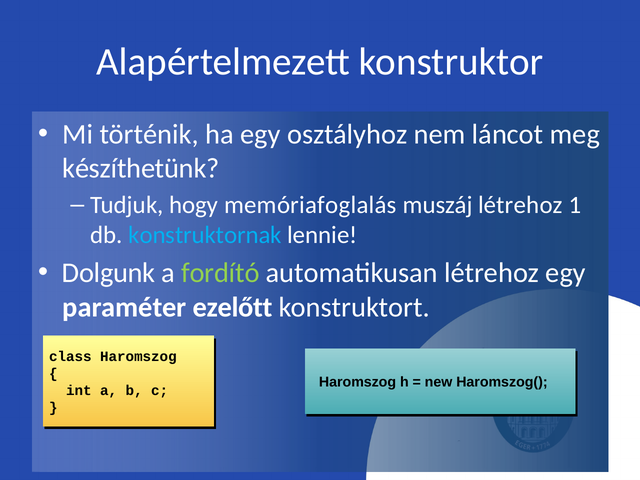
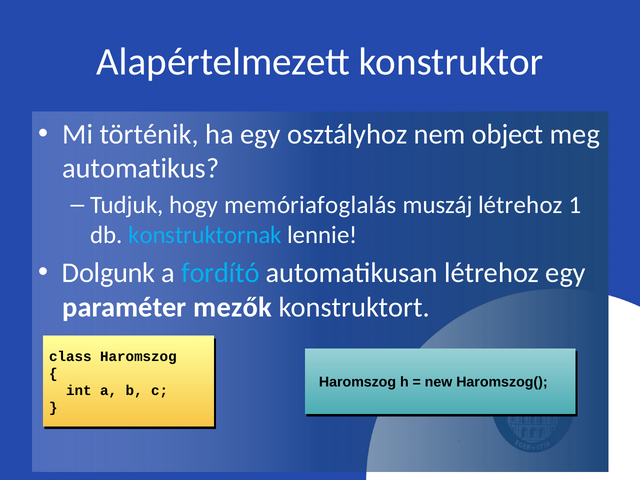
láncot: láncot -> object
készíthetünk: készíthetünk -> automatikus
fordító colour: light green -> light blue
ezelőtt: ezelőtt -> mezők
